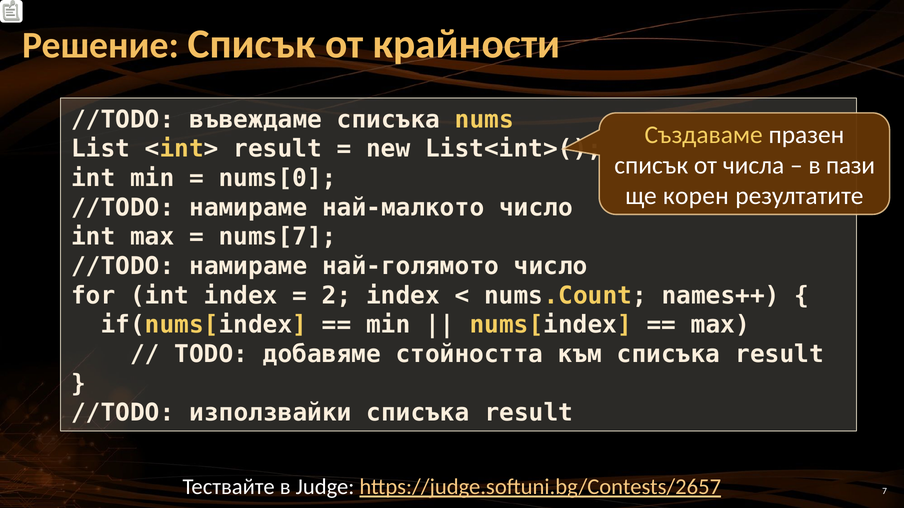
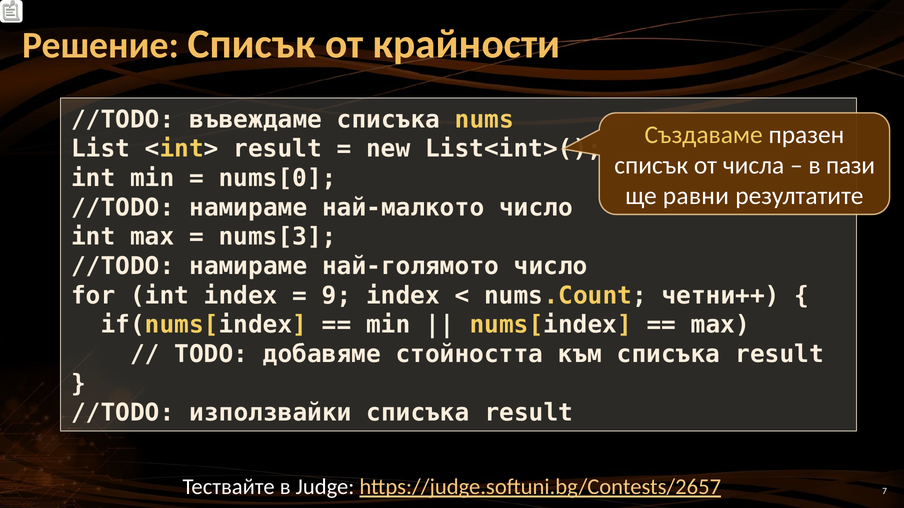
корен: корен -> равни
nums[7: nums[7 -> nums[3
2: 2 -> 9
names++: names++ -> четни++
